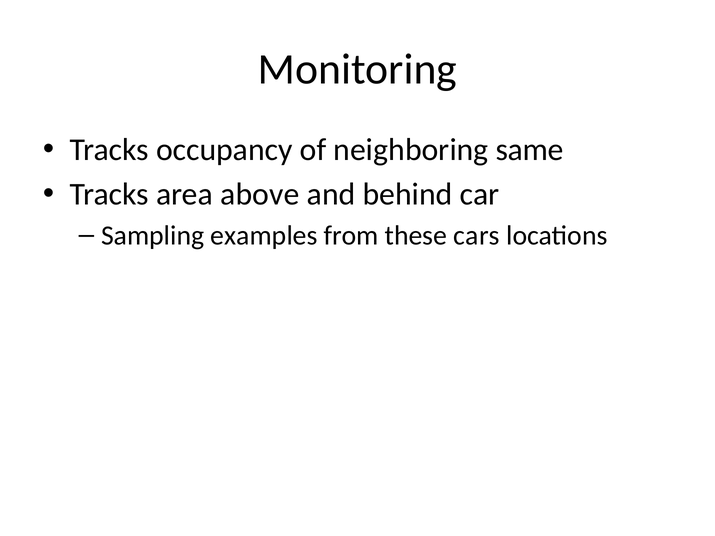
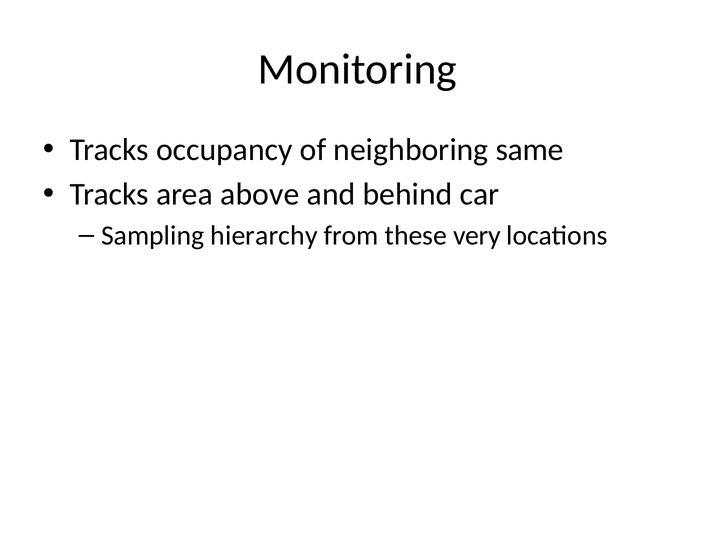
examples: examples -> hierarchy
cars: cars -> very
